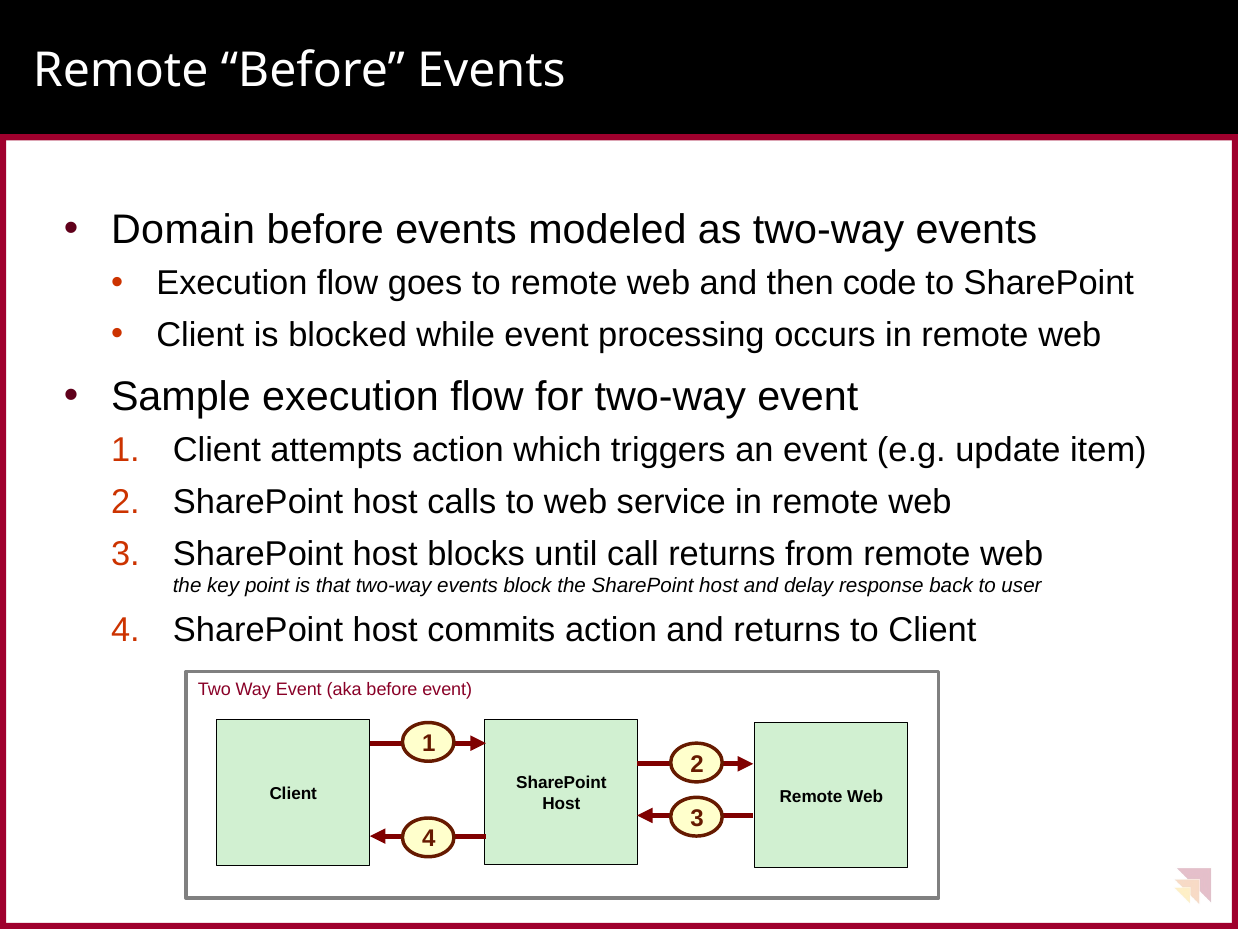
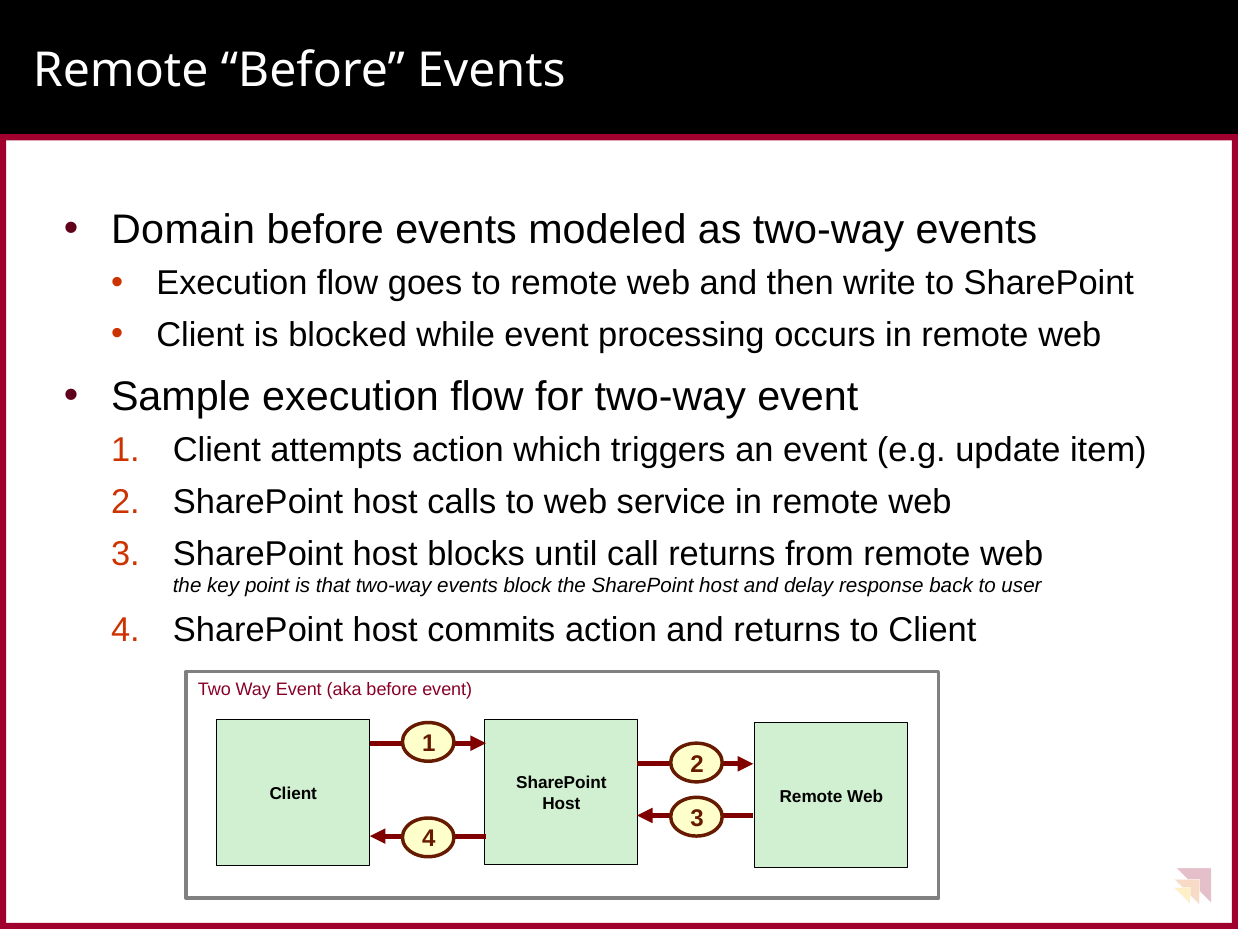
code: code -> write
